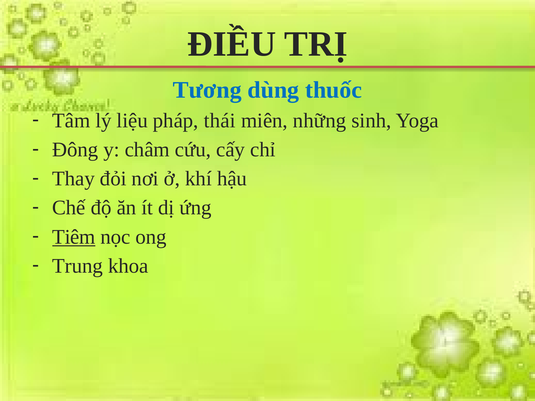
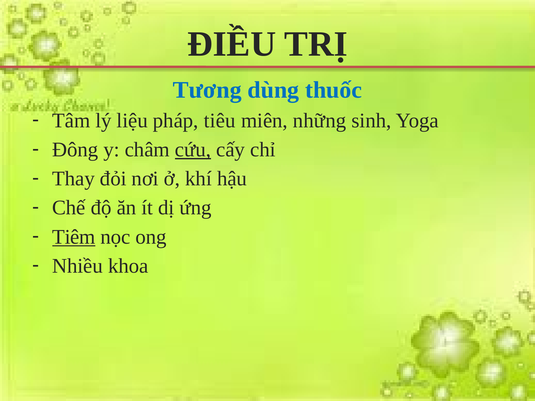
thái: thái -> tiêu
cứu underline: none -> present
Trung: Trung -> Nhiều
